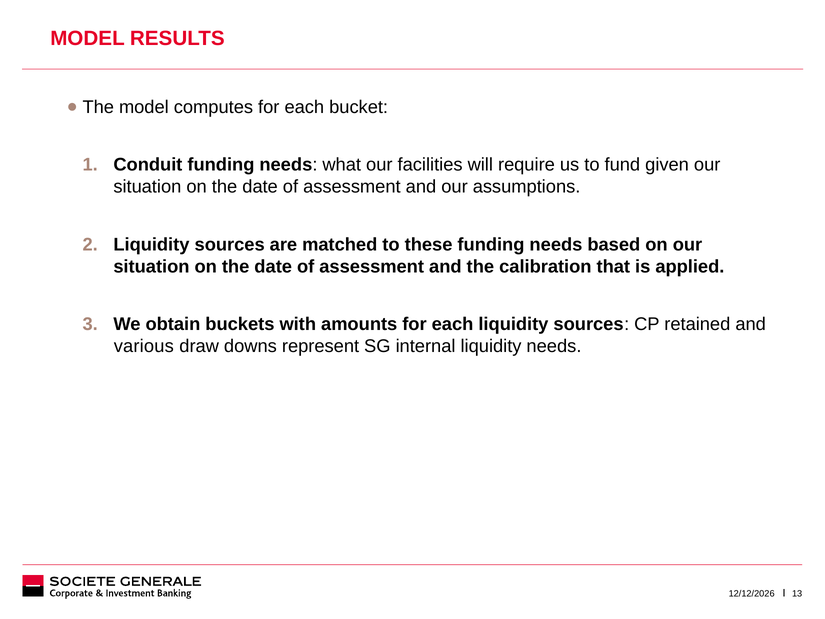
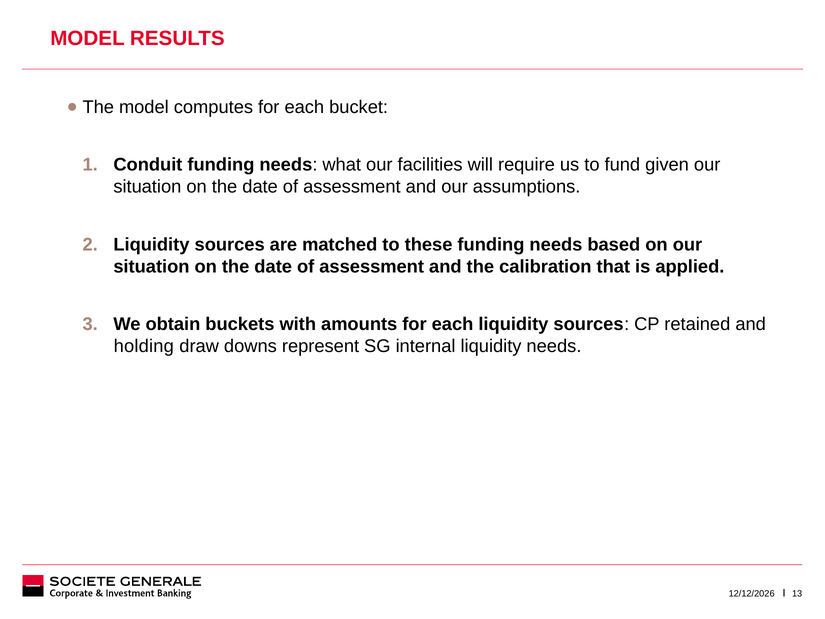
various: various -> holding
